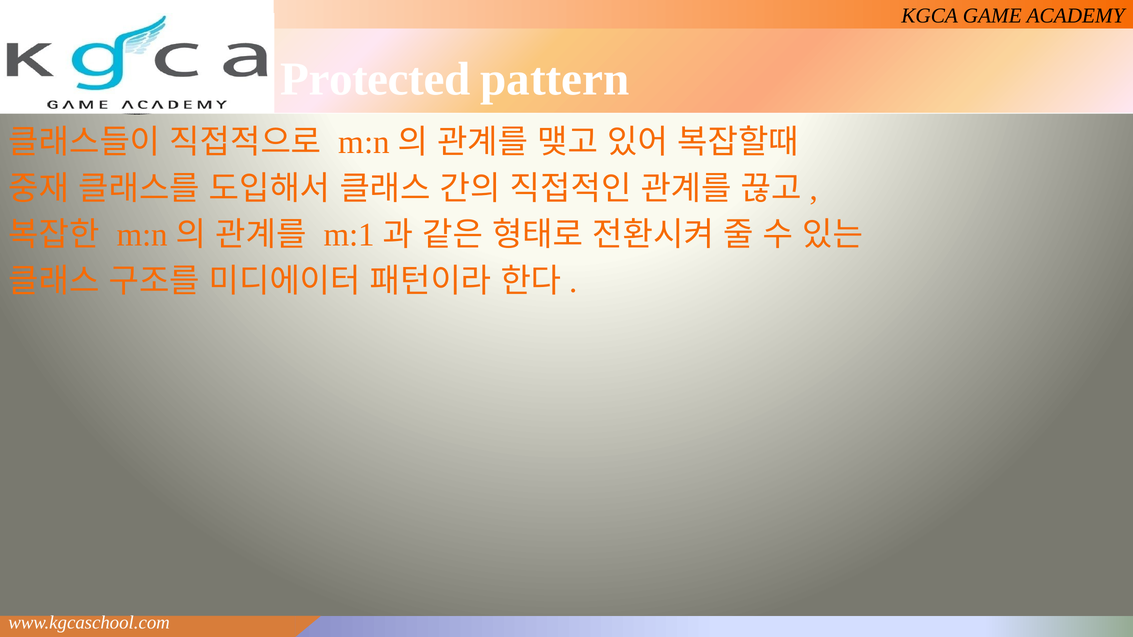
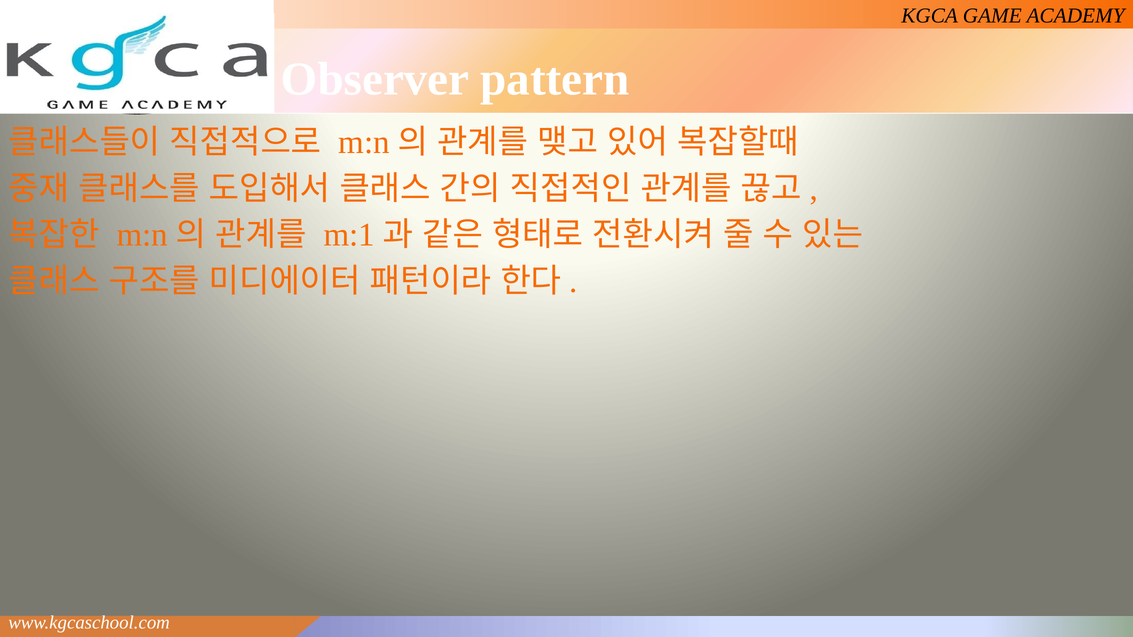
Protected: Protected -> Observer
